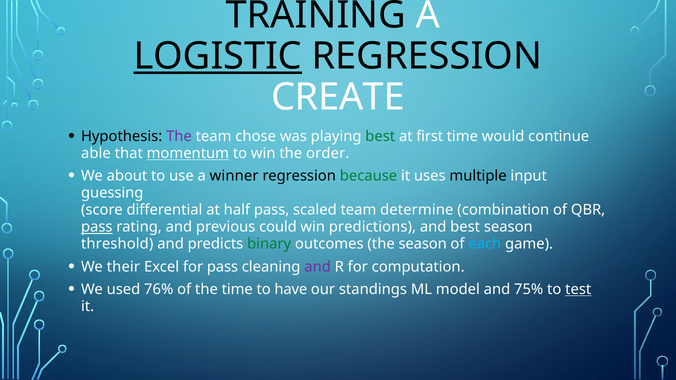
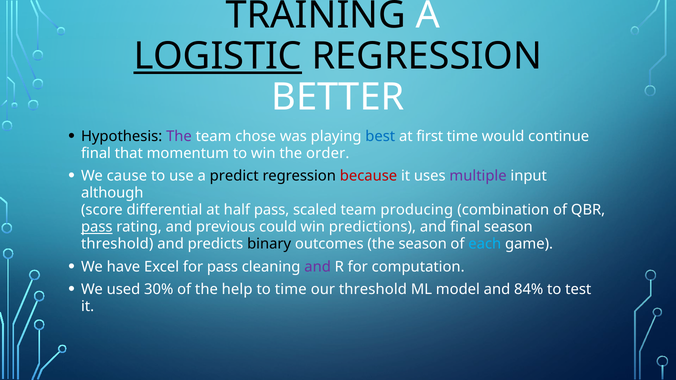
CREATE: CREATE -> BETTER
best at (380, 136) colour: green -> blue
able at (96, 153): able -> final
momentum underline: present -> none
about: about -> cause
winner: winner -> predict
because colour: green -> red
multiple colour: black -> purple
guessing: guessing -> although
determine: determine -> producing
and best: best -> final
binary colour: green -> black
their: their -> have
76%: 76% -> 30%
the time: time -> help
to have: have -> time
our standings: standings -> threshold
75%: 75% -> 84%
test underline: present -> none
